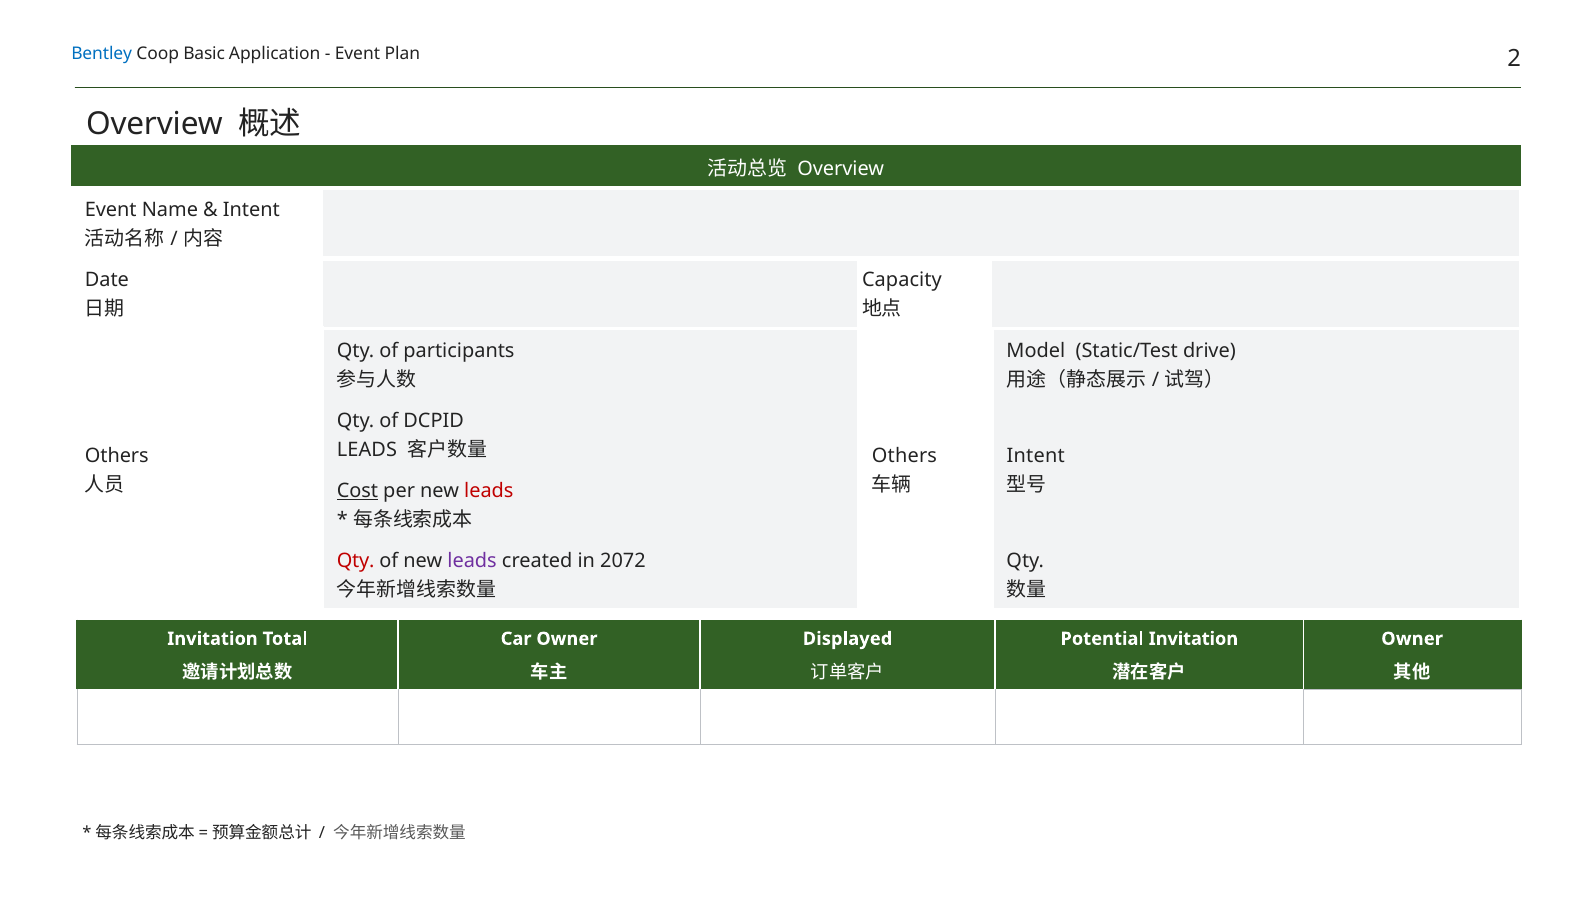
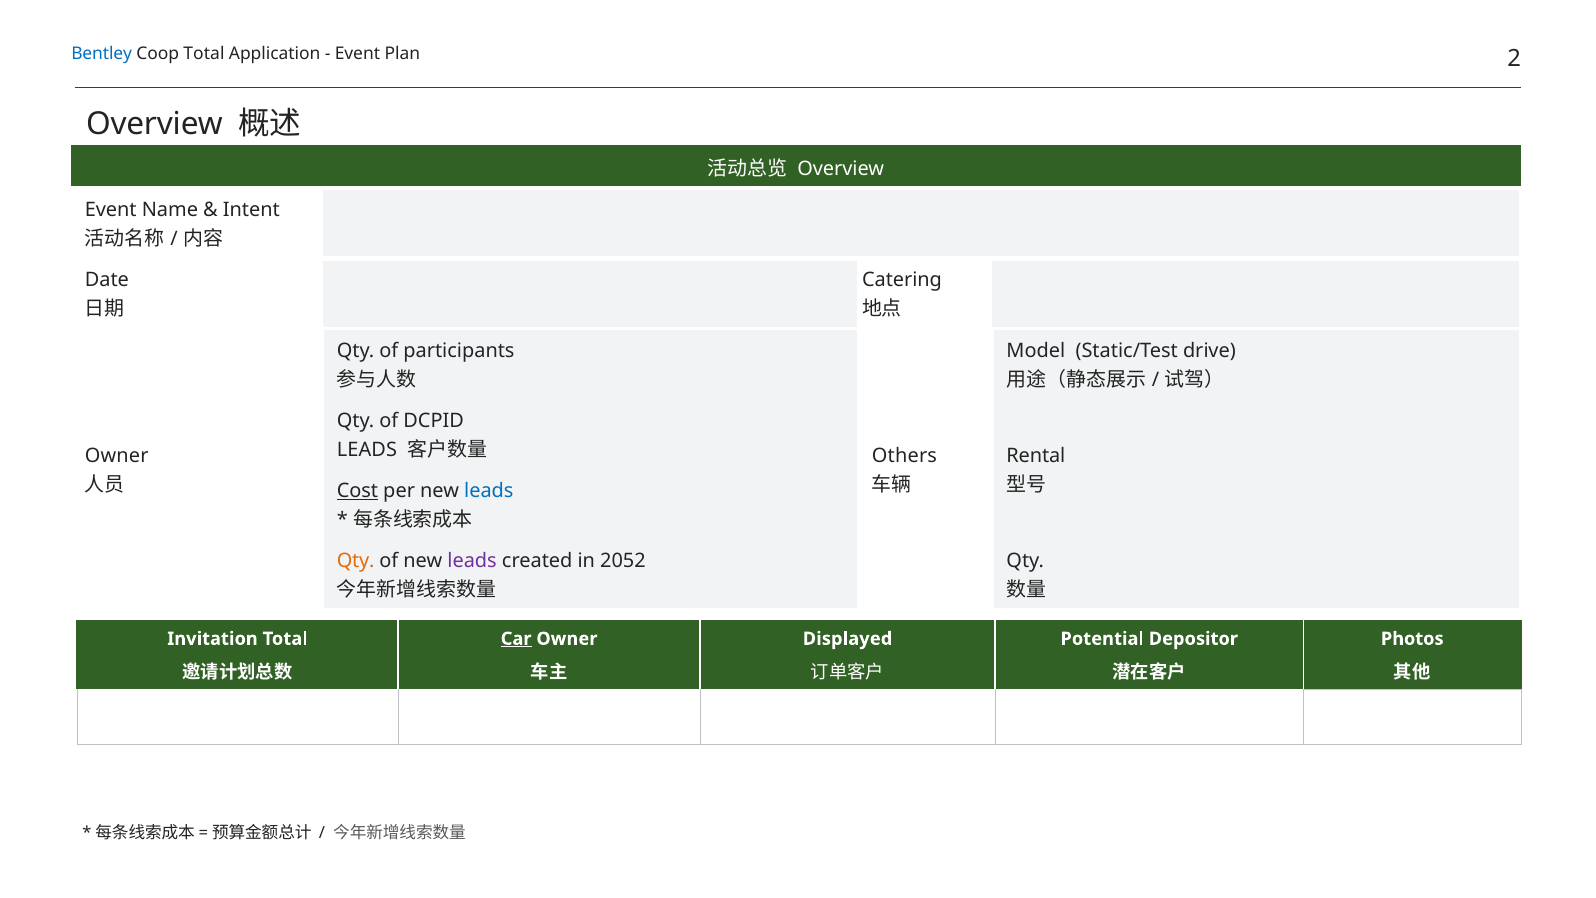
Coop Basic: Basic -> Total
Capacity: Capacity -> Catering
Intent at (1036, 456): Intent -> Rental
Others at (117, 456): Others -> Owner
leads at (489, 491) colour: red -> blue
Qty at (356, 561) colour: red -> orange
2072: 2072 -> 2052
Car underline: none -> present
Potential Invitation: Invitation -> Depositor
Owner at (1412, 639): Owner -> Photos
